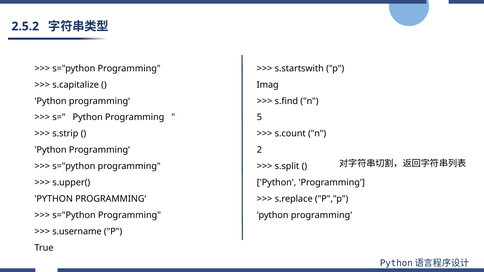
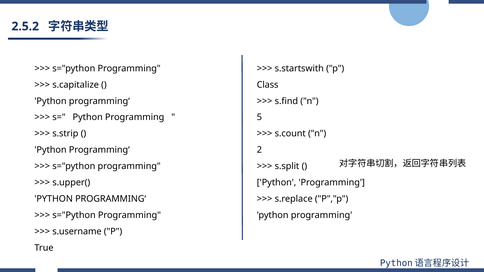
Imag: Imag -> Class
